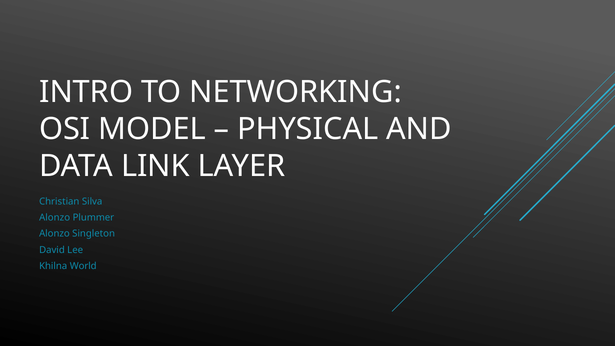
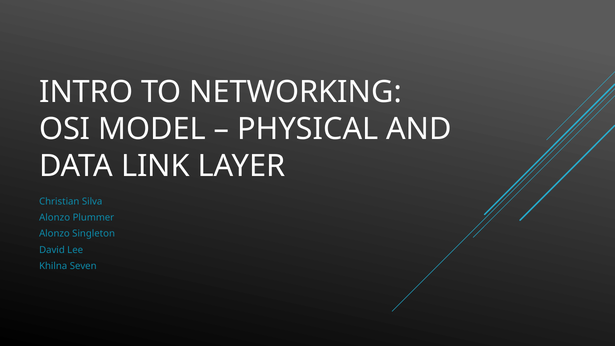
World: World -> Seven
